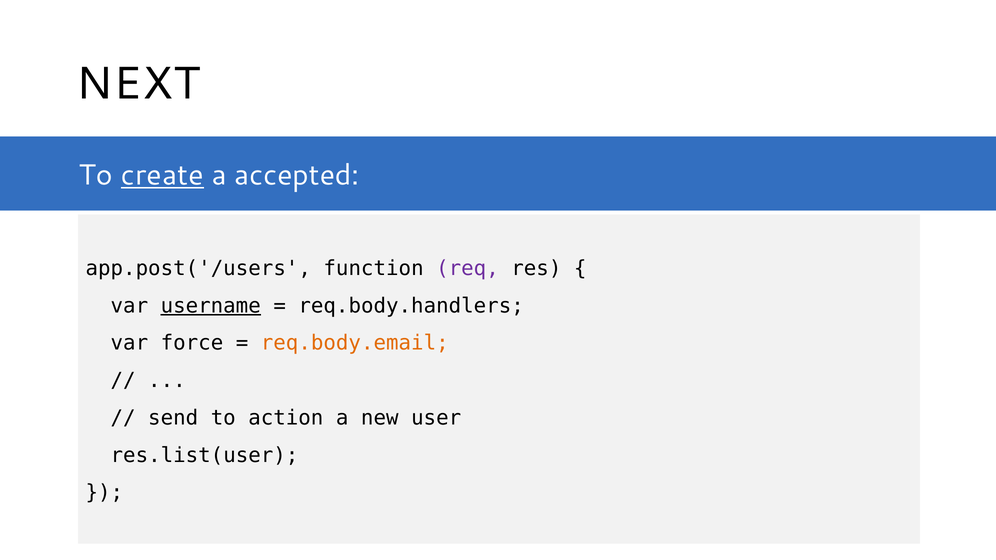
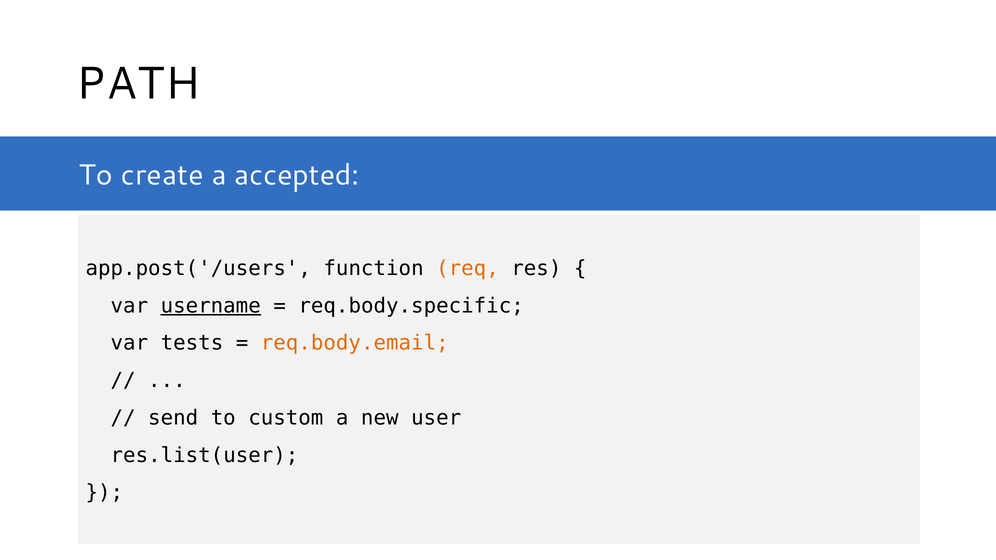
NEXT: NEXT -> PATH
create underline: present -> none
req colour: purple -> orange
req.body.handlers: req.body.handlers -> req.body.specific
force: force -> tests
action: action -> custom
